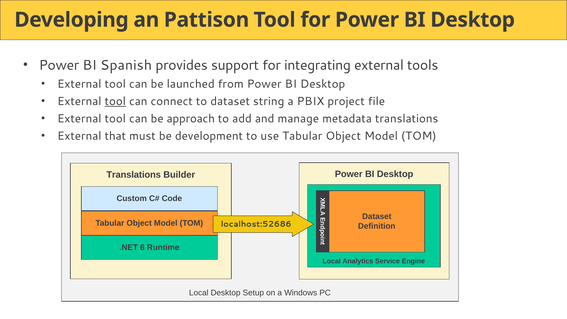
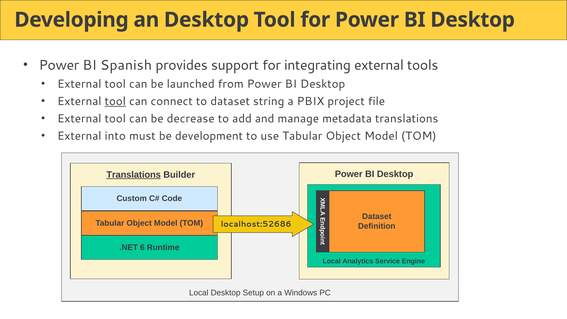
an Pattison: Pattison -> Desktop
approach: approach -> decrease
that: that -> into
Translations at (134, 175) underline: none -> present
